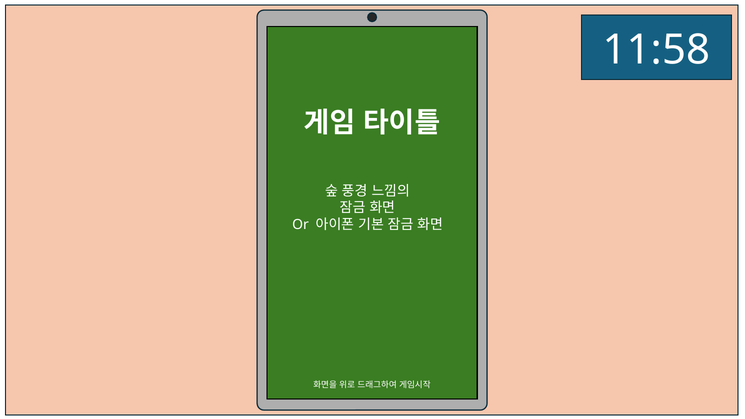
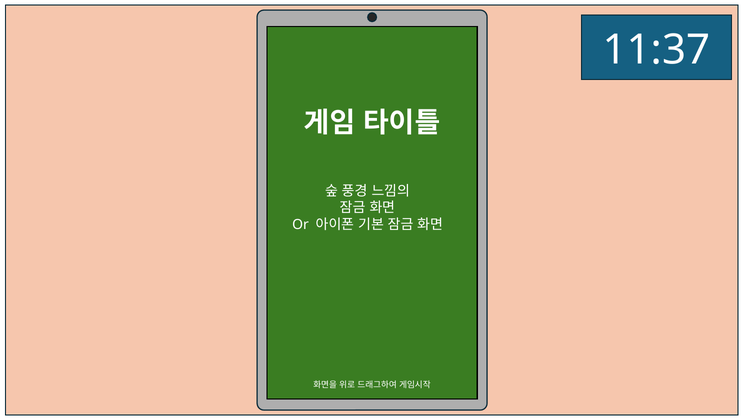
11:58: 11:58 -> 11:37
